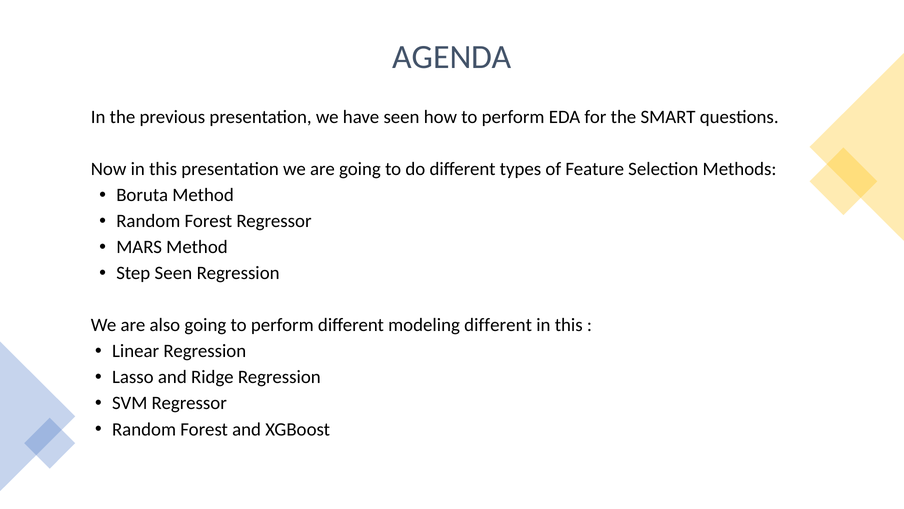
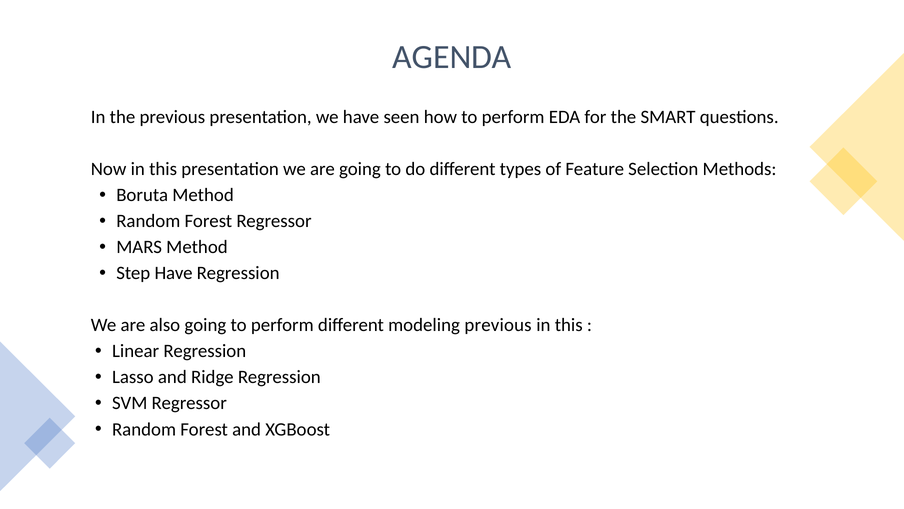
Step Seen: Seen -> Have
modeling different: different -> previous
